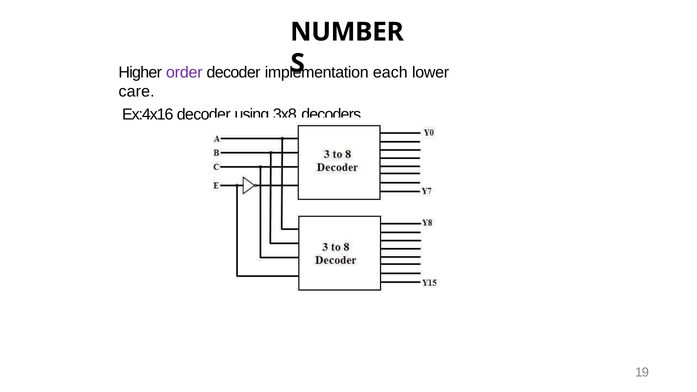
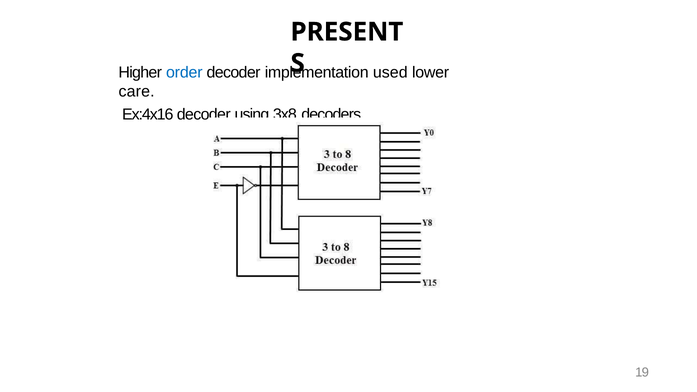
NUMBER: NUMBER -> PRESENT
order colour: purple -> blue
each: each -> used
